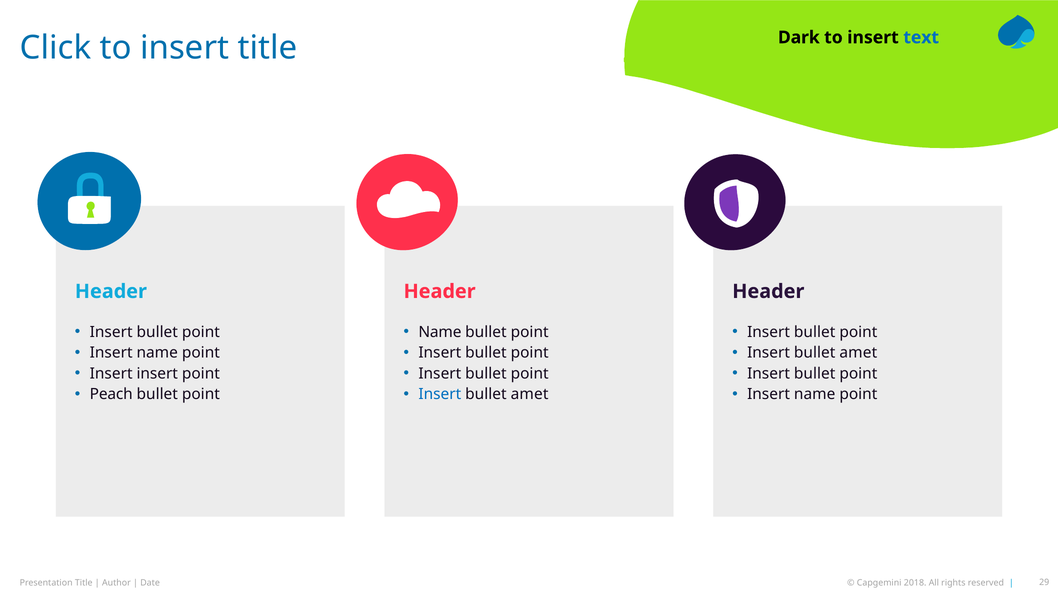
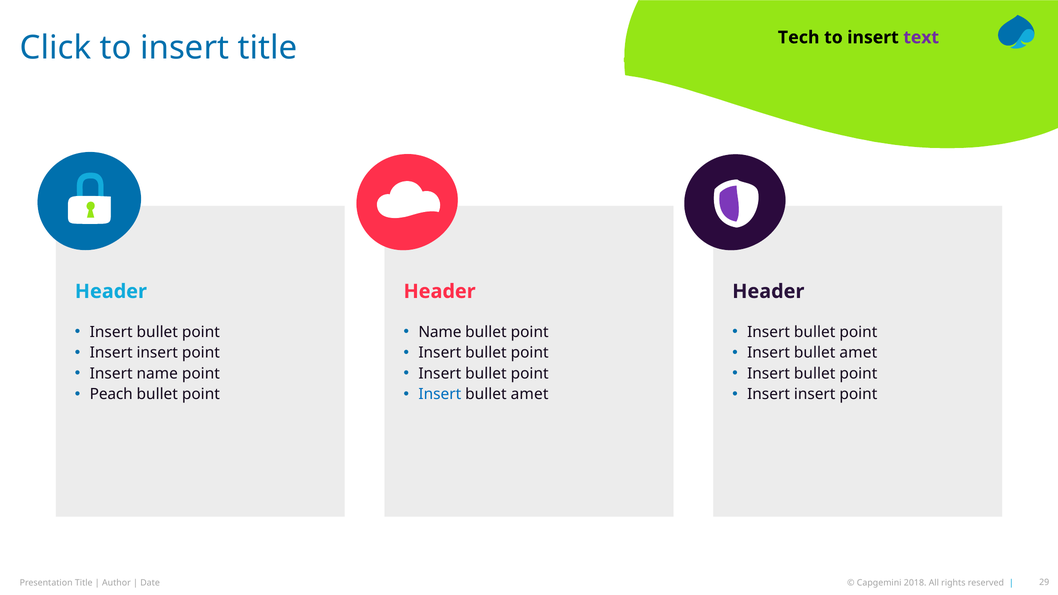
Dark: Dark -> Tech
text colour: blue -> purple
name at (157, 353): name -> insert
Insert insert: insert -> name
name at (815, 394): name -> insert
